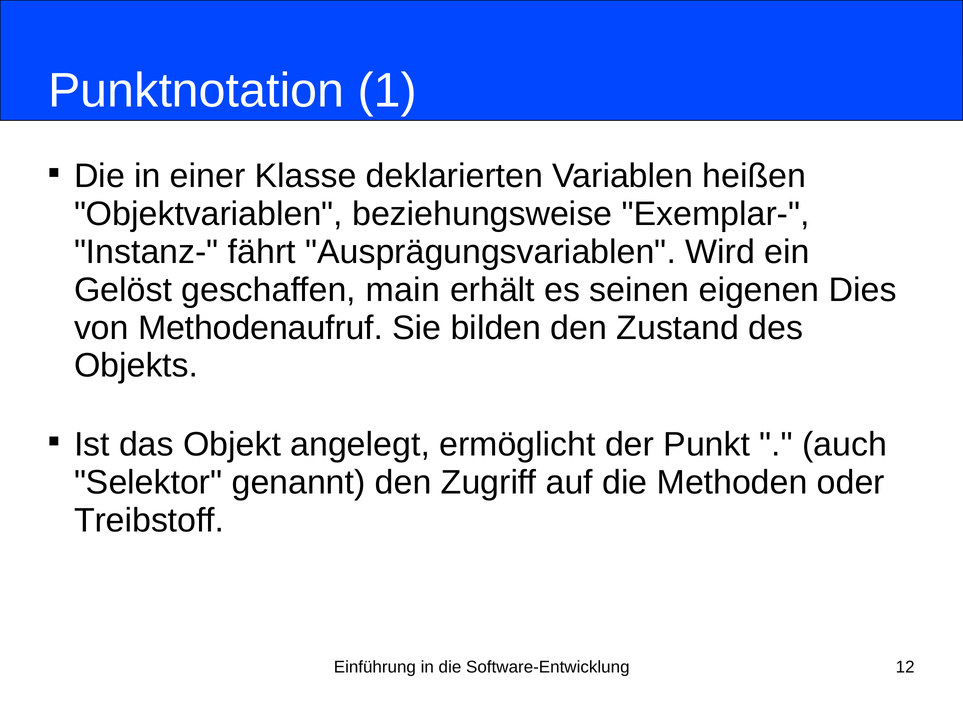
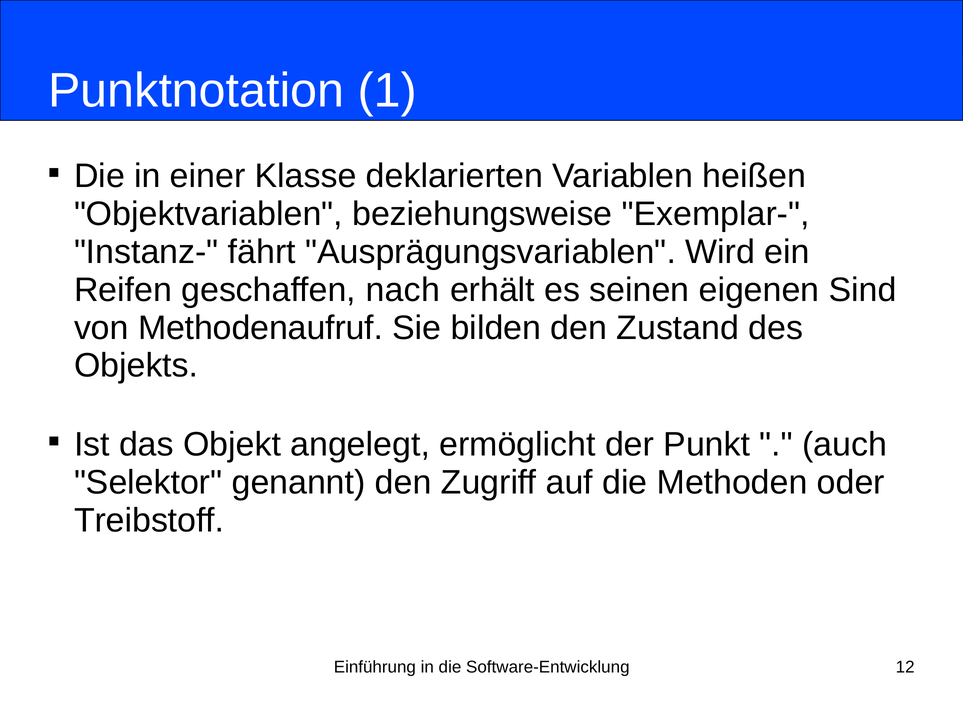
Gelöst: Gelöst -> Reifen
main: main -> nach
Dies: Dies -> Sind
